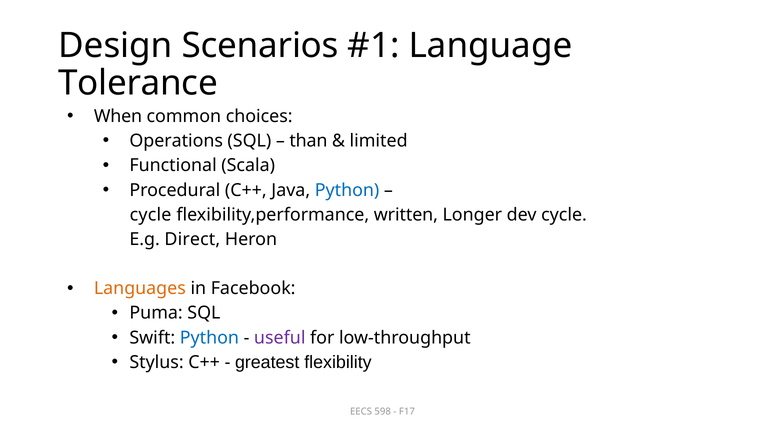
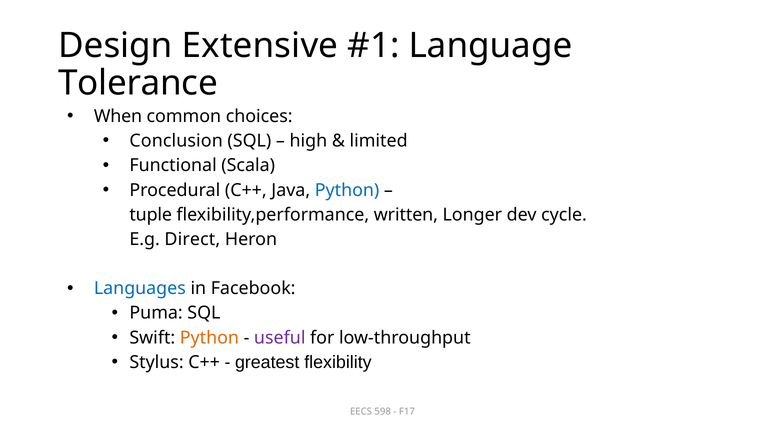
Scenarios: Scenarios -> Extensive
Operations: Operations -> Conclusion
than: than -> high
cycle at (151, 214): cycle -> tuple
Languages colour: orange -> blue
Python at (209, 337) colour: blue -> orange
